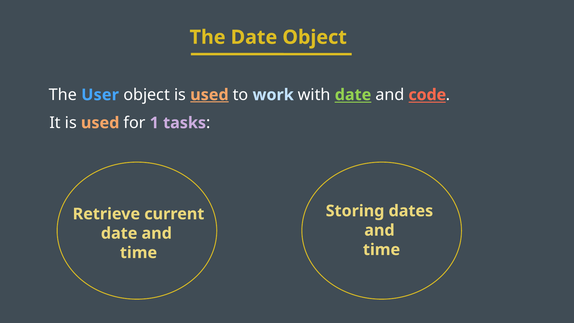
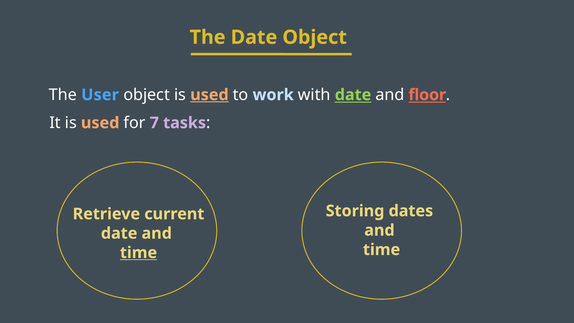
code: code -> floor
1: 1 -> 7
time at (139, 253) underline: none -> present
